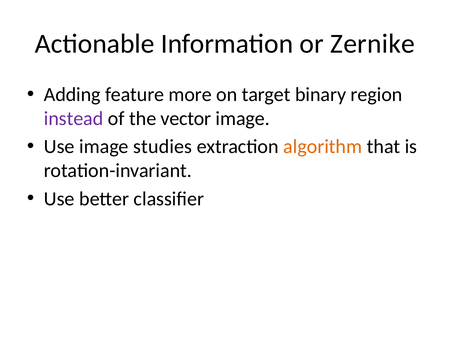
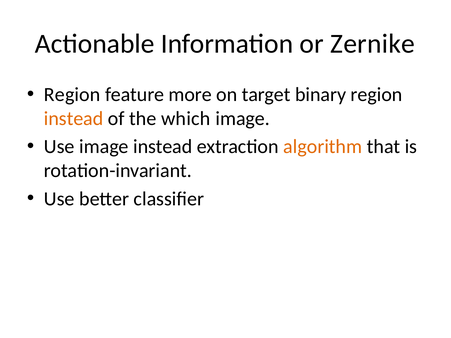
Adding at (72, 95): Adding -> Region
instead at (74, 119) colour: purple -> orange
vector: vector -> which
image studies: studies -> instead
